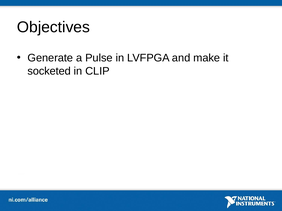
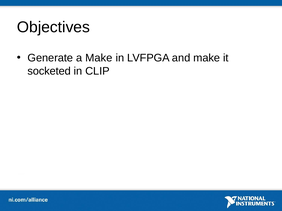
a Pulse: Pulse -> Make
